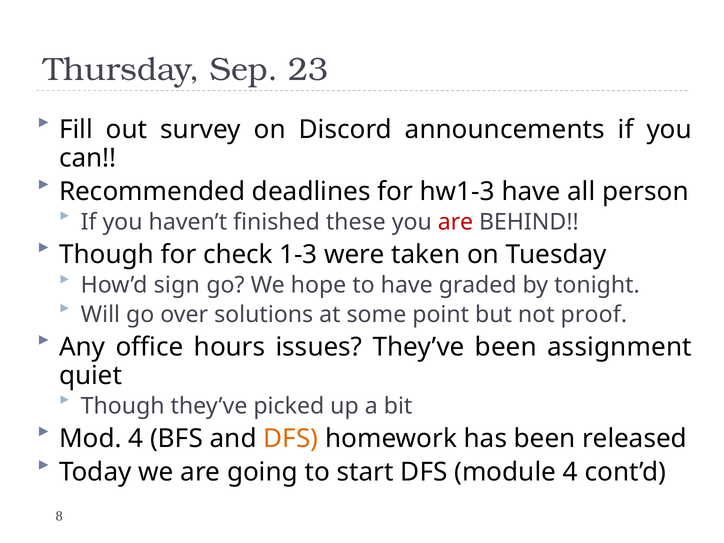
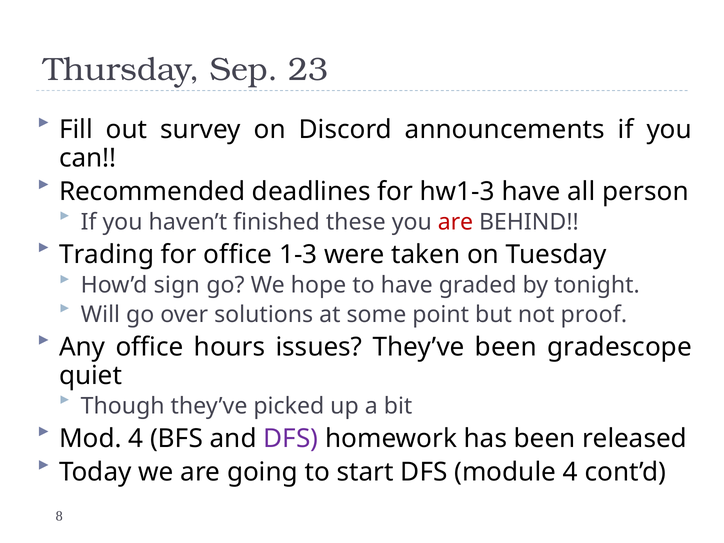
Though at (107, 255): Though -> Trading
for check: check -> office
assignment: assignment -> gradescope
DFS at (291, 439) colour: orange -> purple
